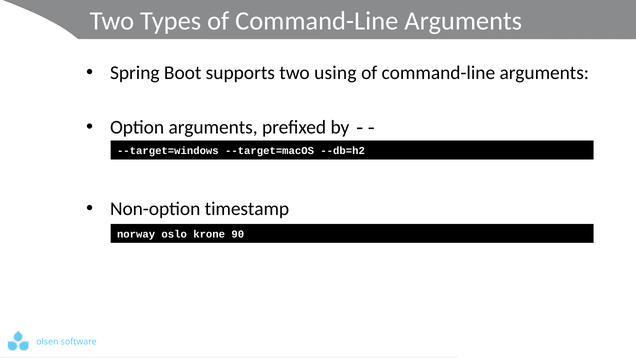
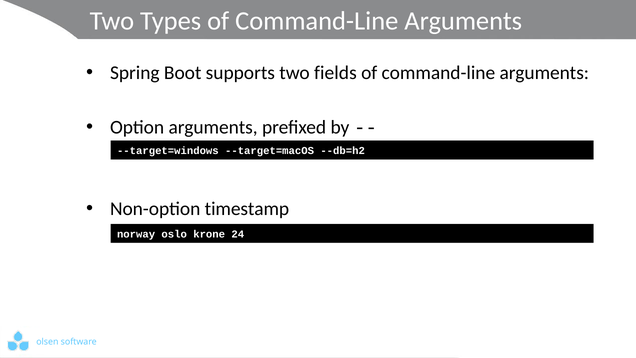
using: using -> fields
90: 90 -> 24
